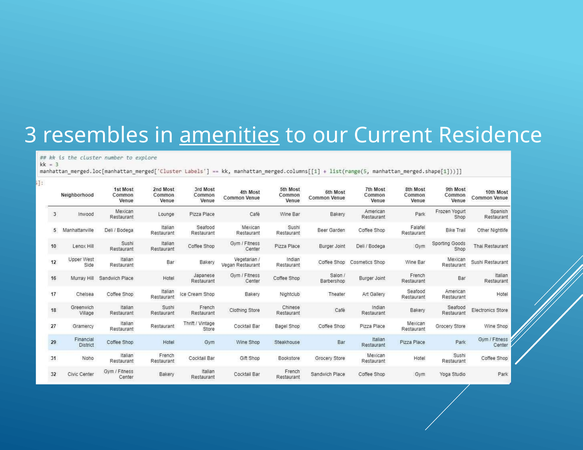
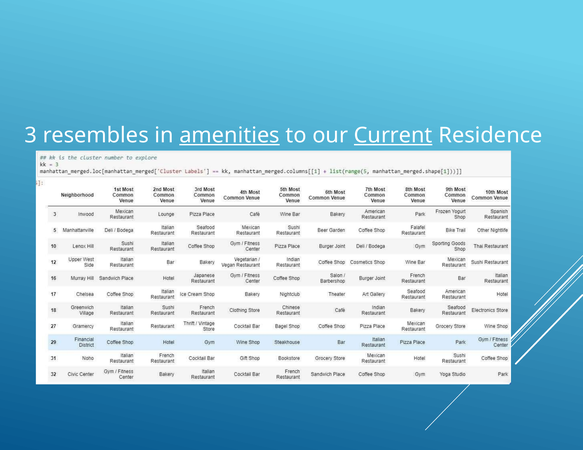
Current underline: none -> present
